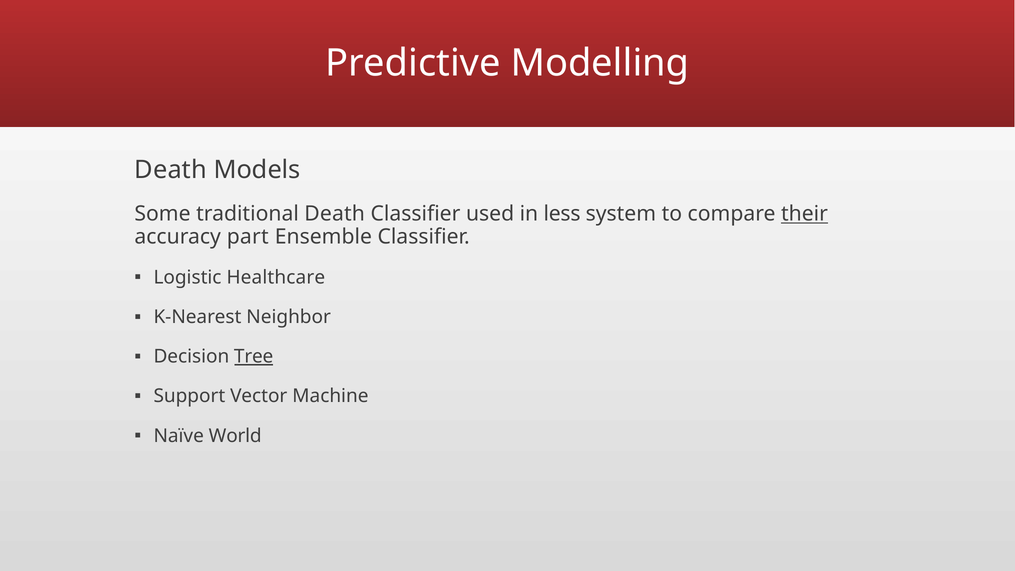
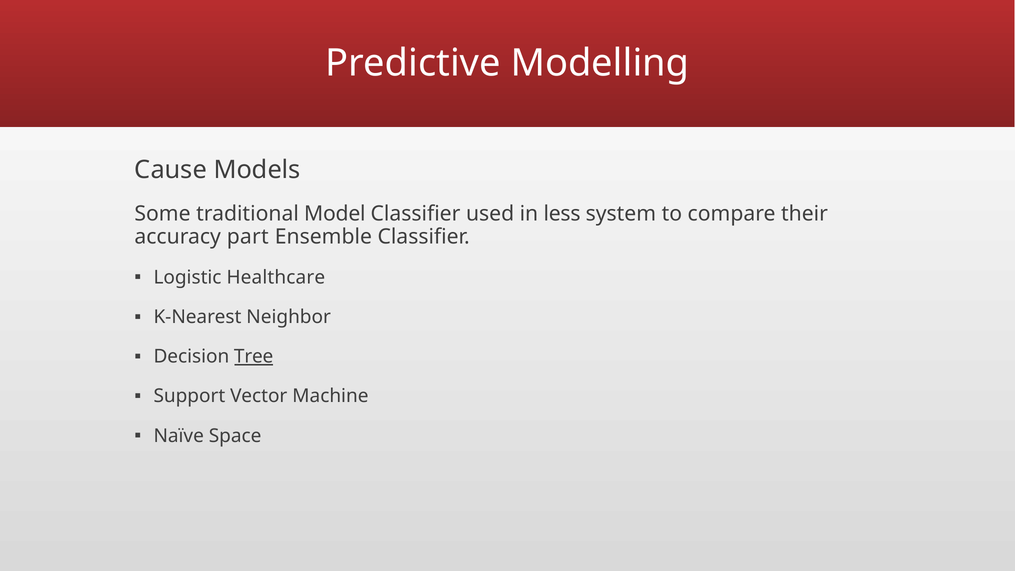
Death at (171, 170): Death -> Cause
traditional Death: Death -> Model
their underline: present -> none
World: World -> Space
